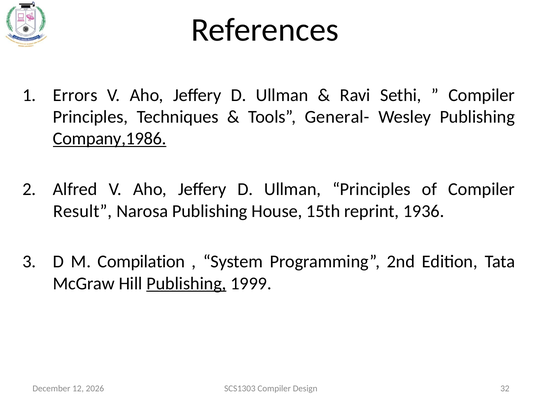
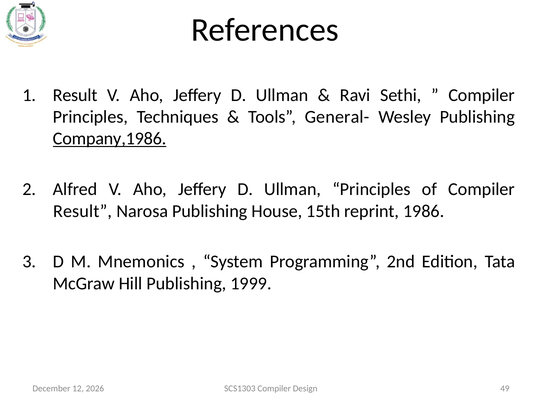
Errors at (75, 95): Errors -> Result
1936: 1936 -> 1986
Compilation: Compilation -> Mnemonics
Publishing at (186, 283) underline: present -> none
32: 32 -> 49
